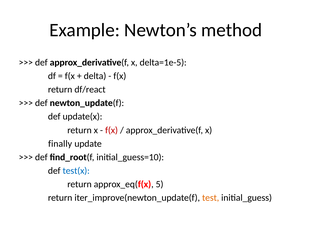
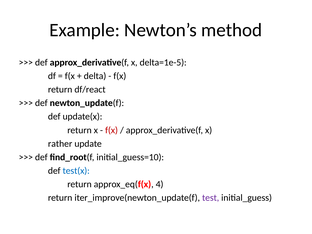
finally: finally -> rather
5: 5 -> 4
test colour: orange -> purple
